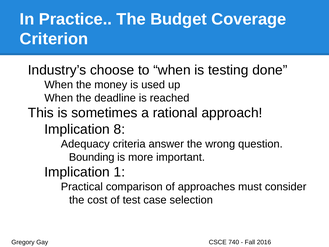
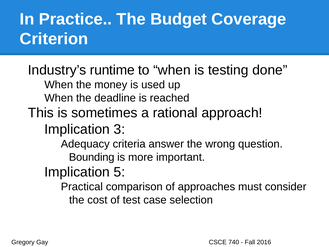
choose: choose -> runtime
8: 8 -> 3
1: 1 -> 5
